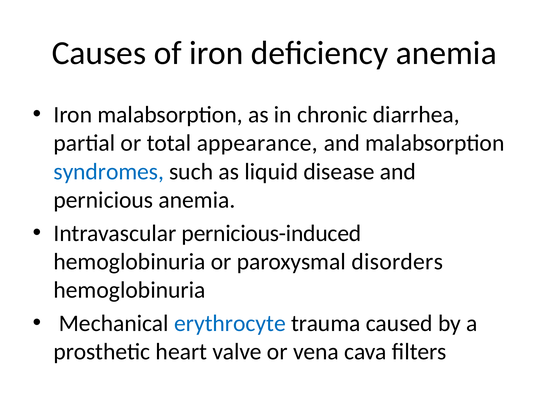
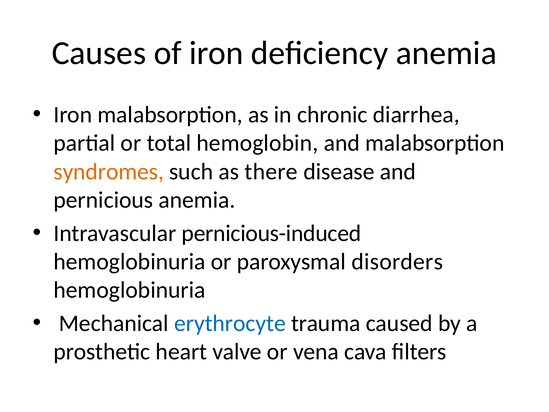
appearance: appearance -> hemoglobin
syndromes colour: blue -> orange
liquid: liquid -> there
